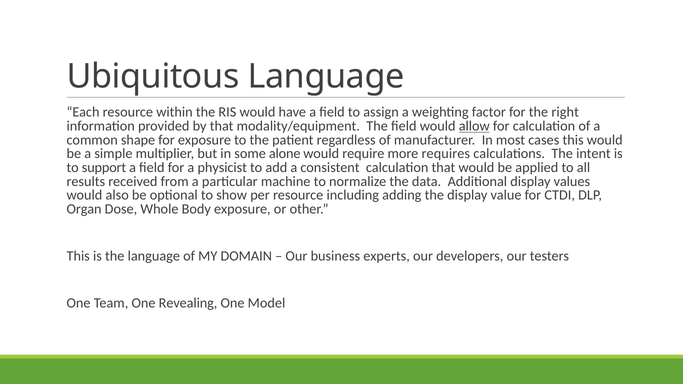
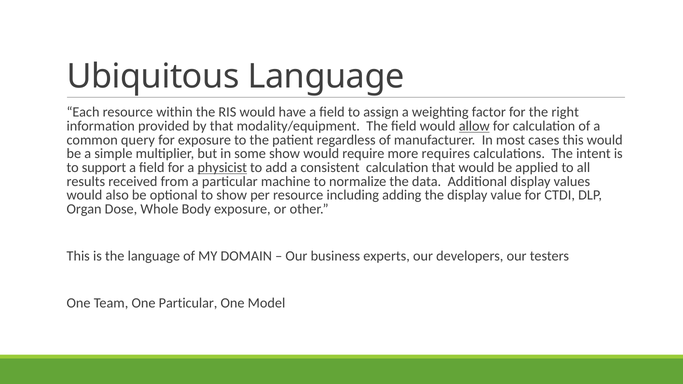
shape: shape -> query
some alone: alone -> show
physicist underline: none -> present
One Revealing: Revealing -> Particular
